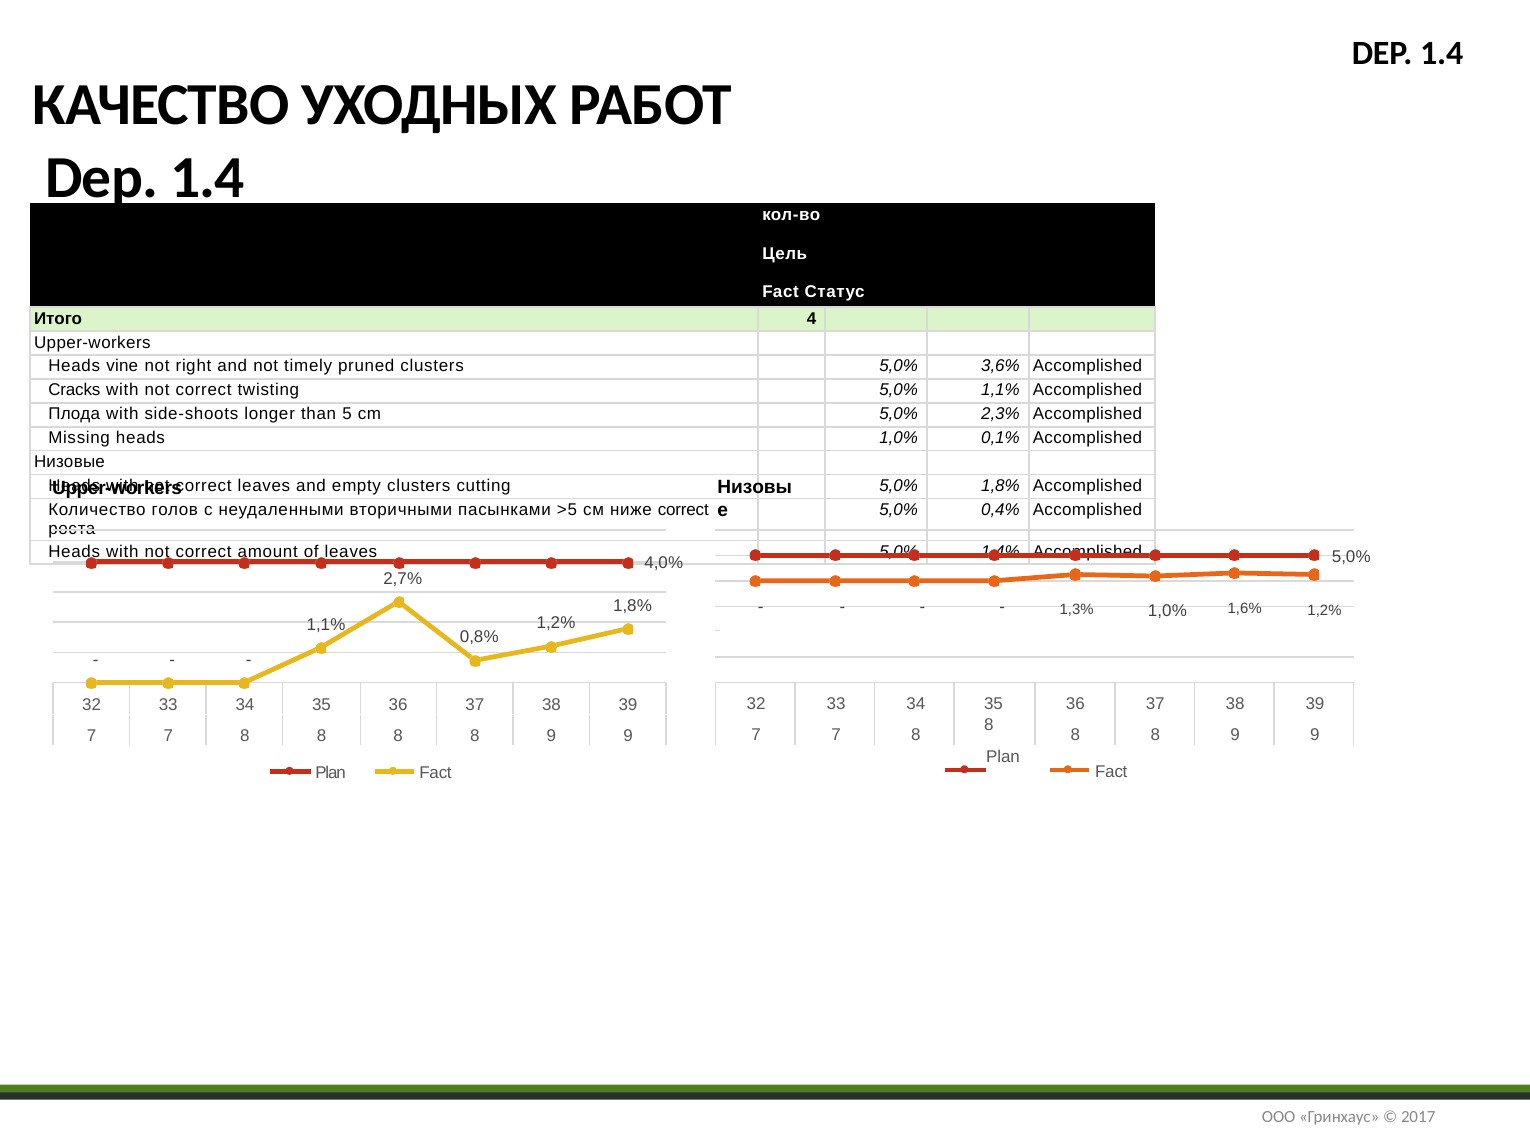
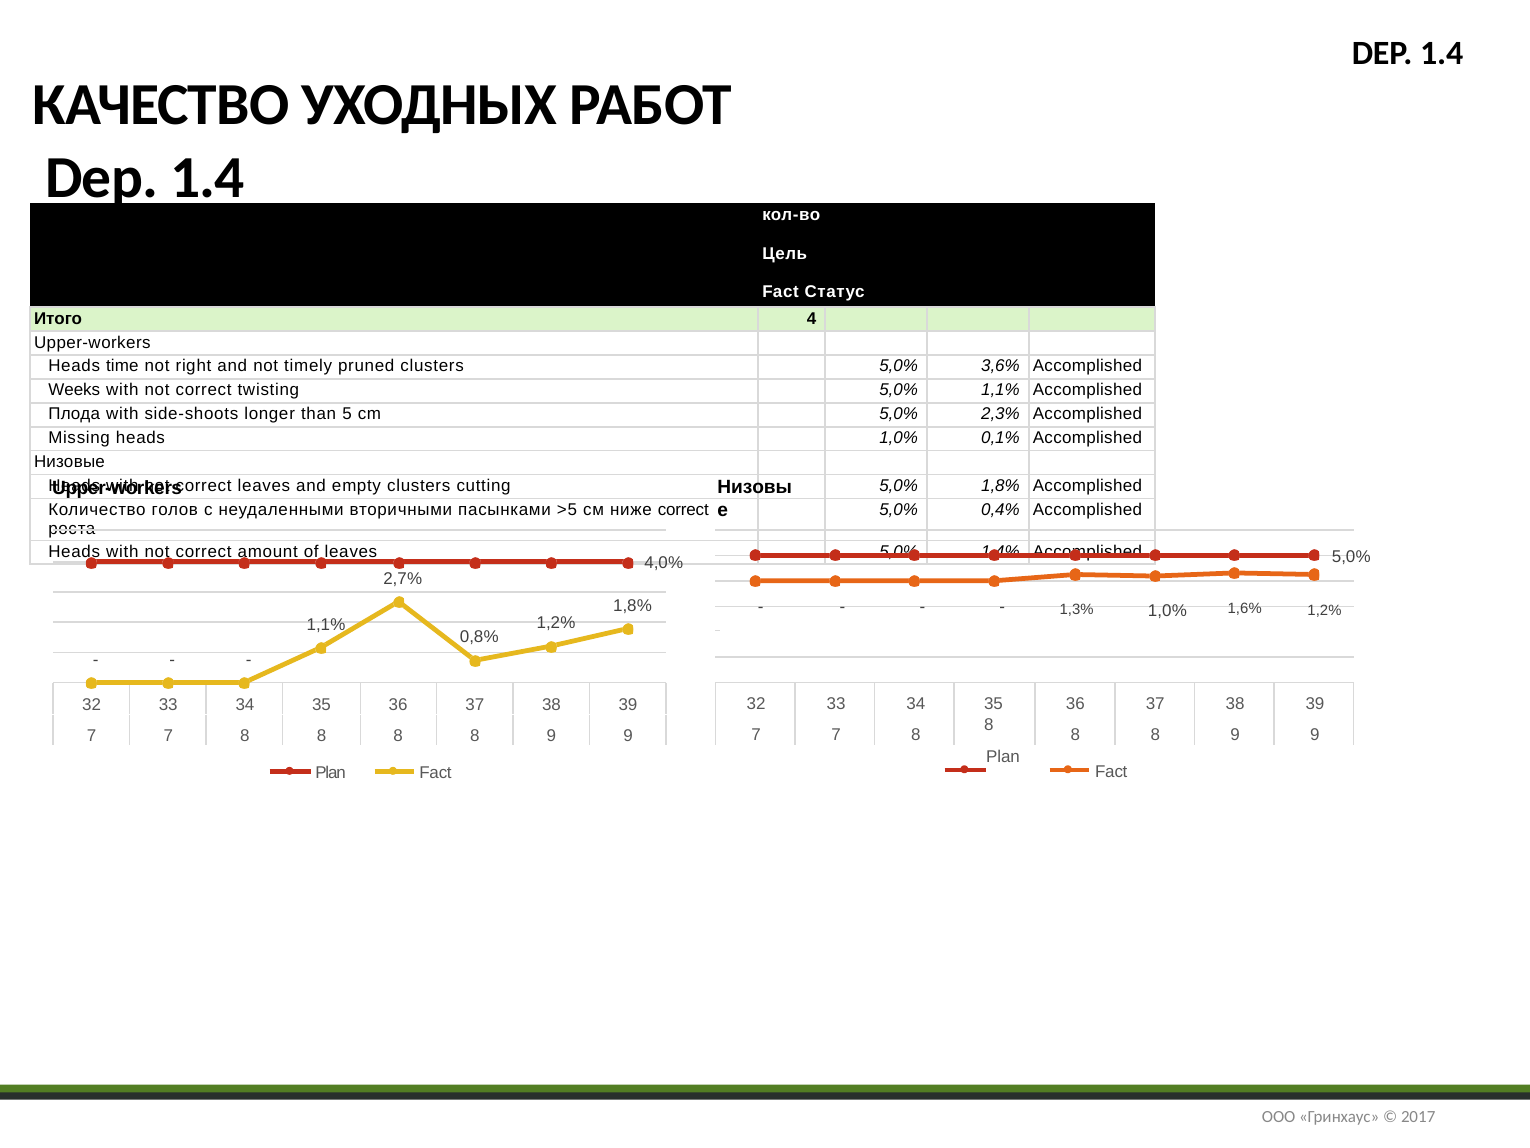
vine: vine -> time
Cracks: Cracks -> Weeks
